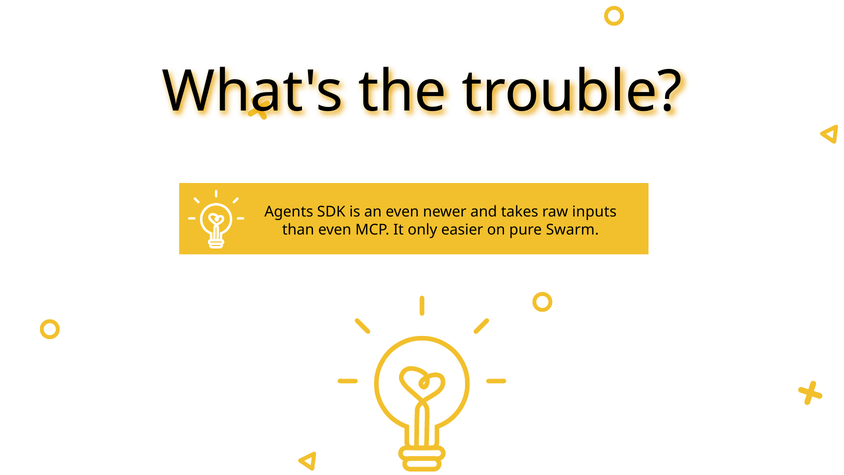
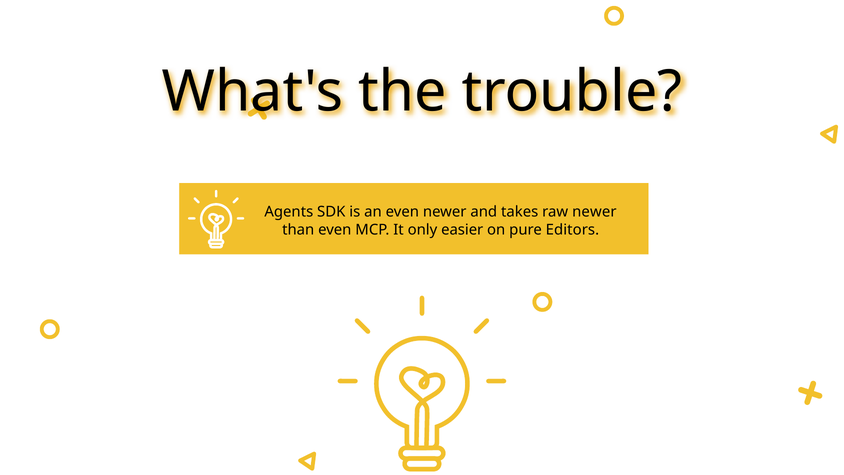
raw inputs: inputs -> newer
Swarm: Swarm -> Editors
